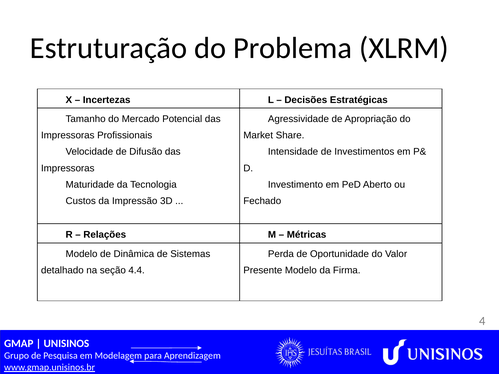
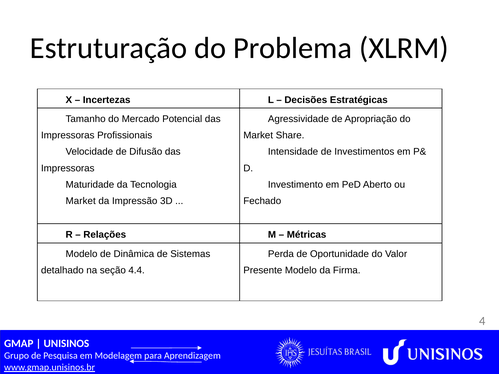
Custos at (81, 201): Custos -> Market
